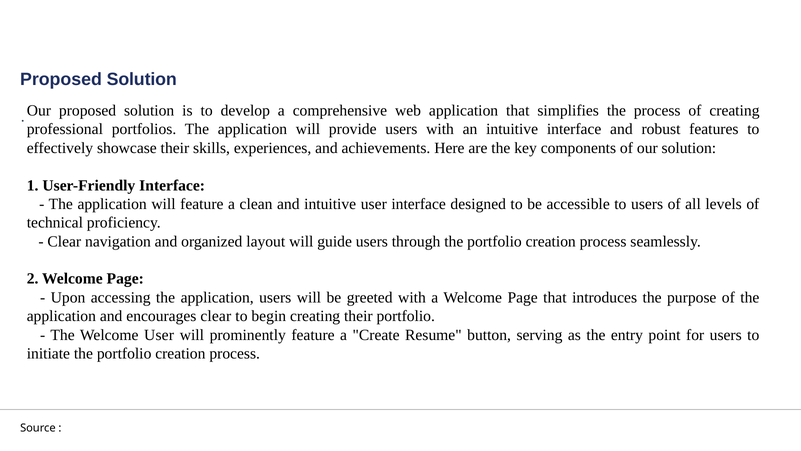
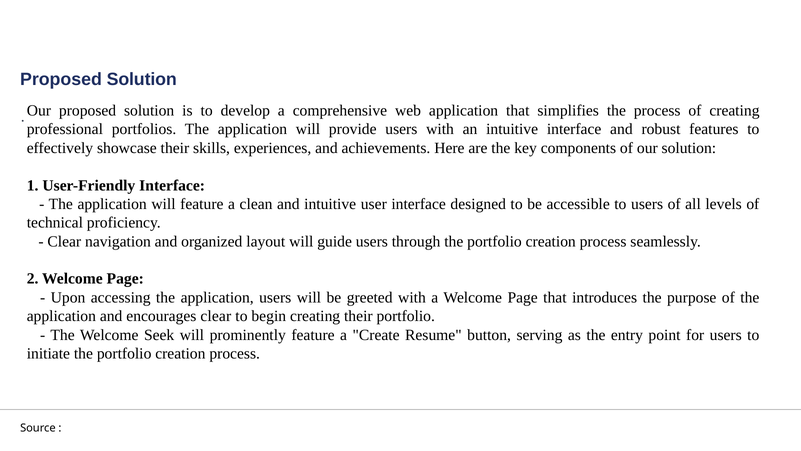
Welcome User: User -> Seek
